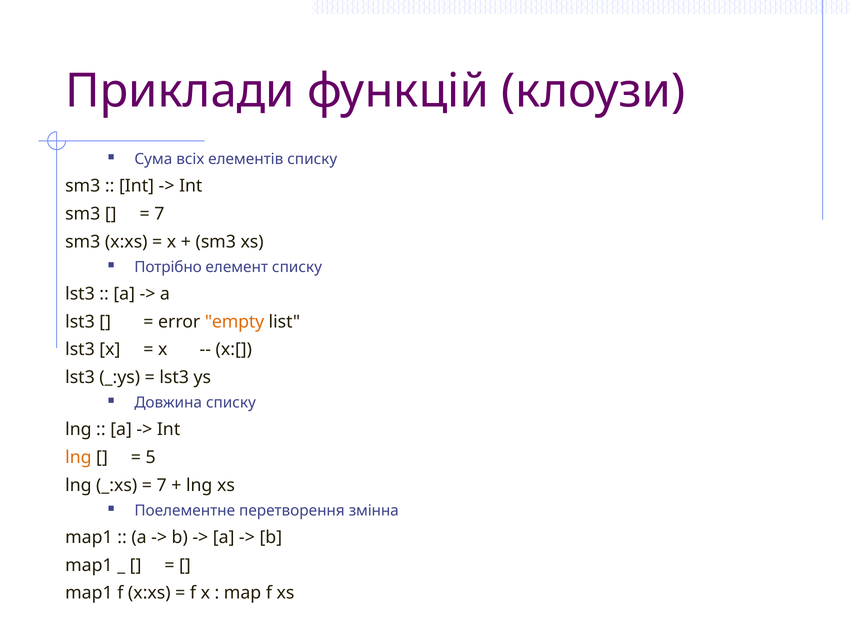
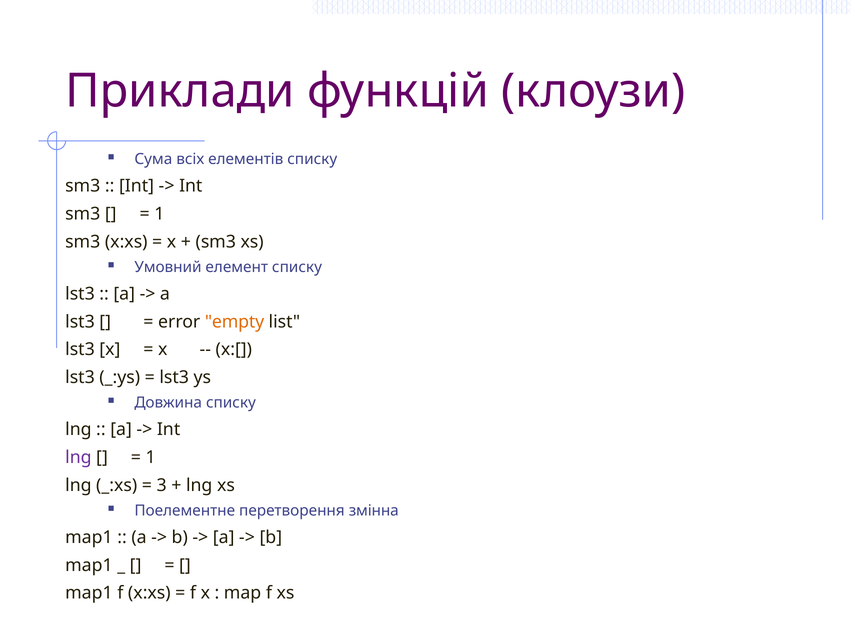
7 at (159, 214): 7 -> 1
Потрібно: Потрібно -> Умовний
lng at (78, 458) colour: orange -> purple
5 at (151, 458): 5 -> 1
7 at (162, 486): 7 -> 3
